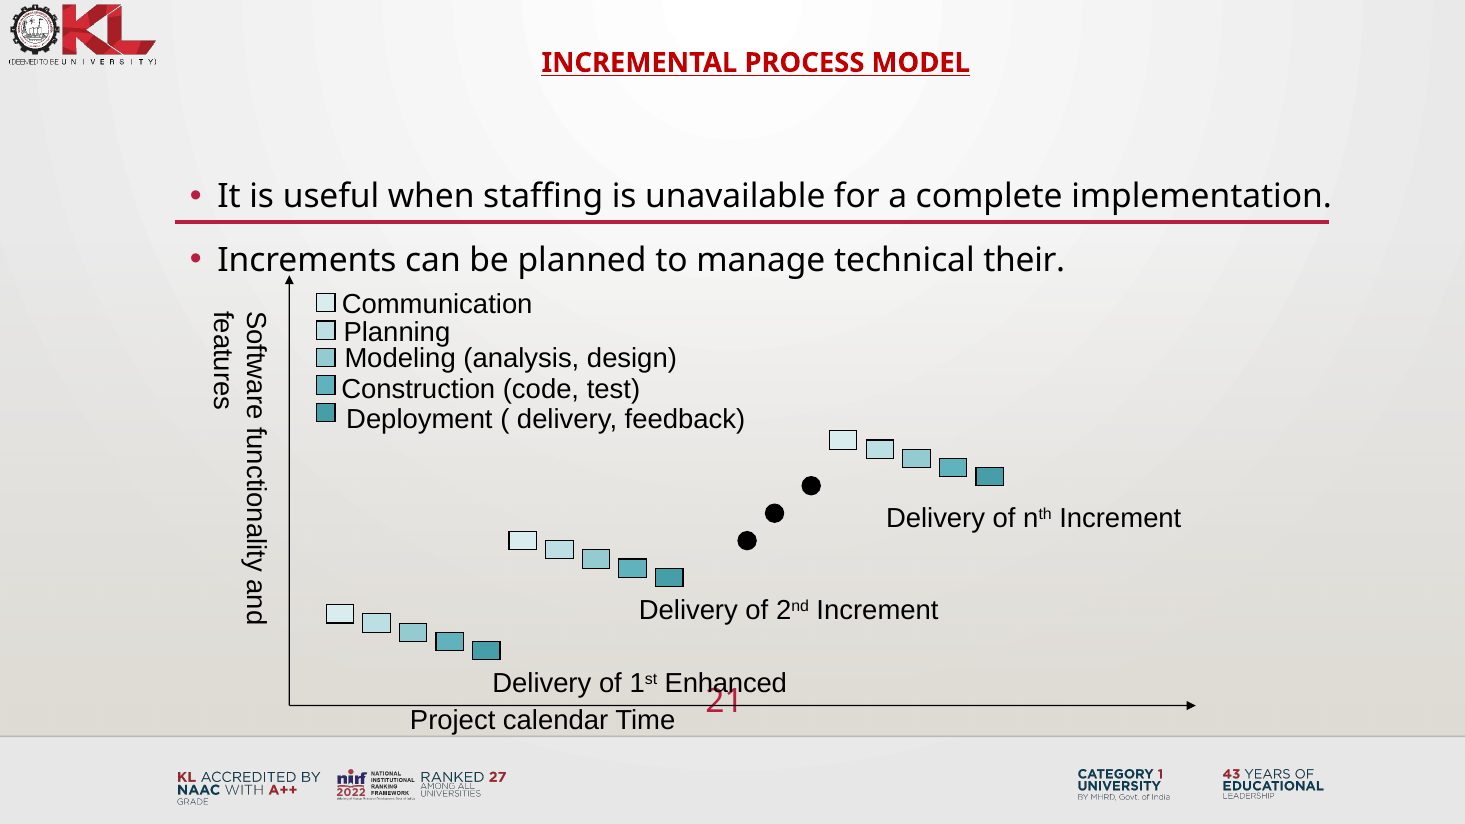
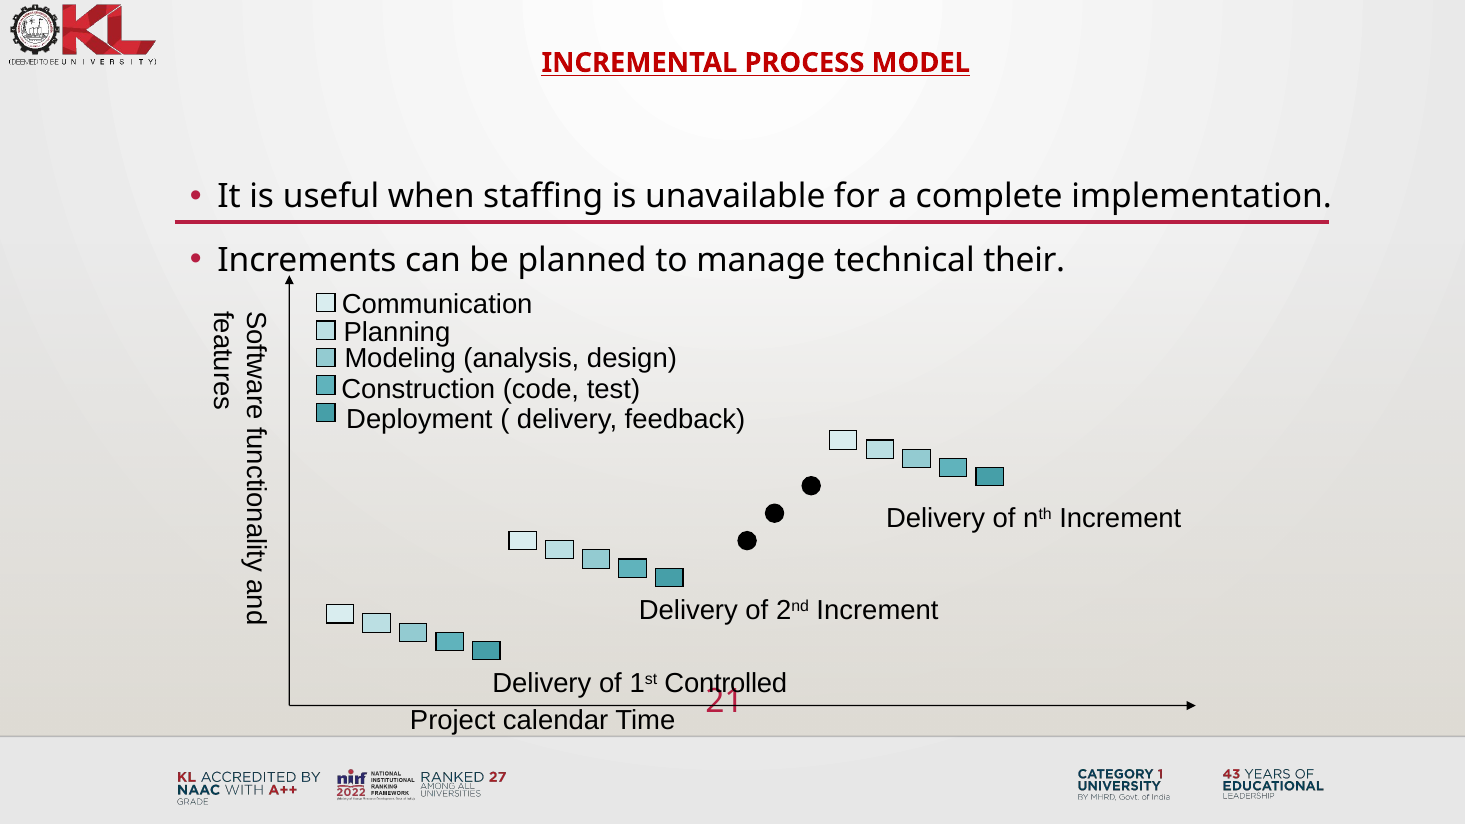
Enhanced: Enhanced -> Controlled
